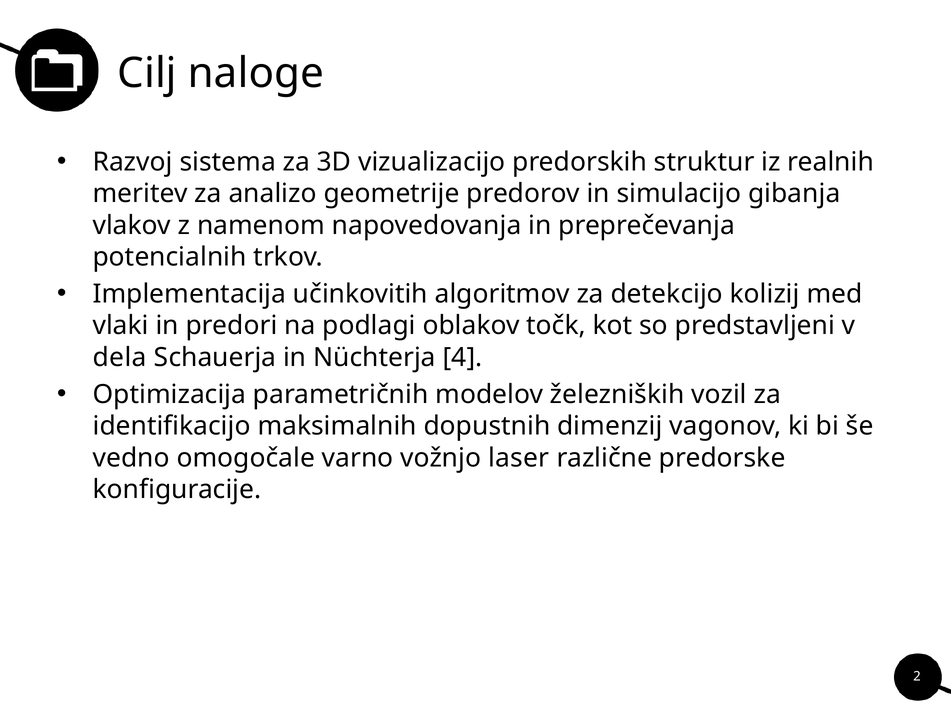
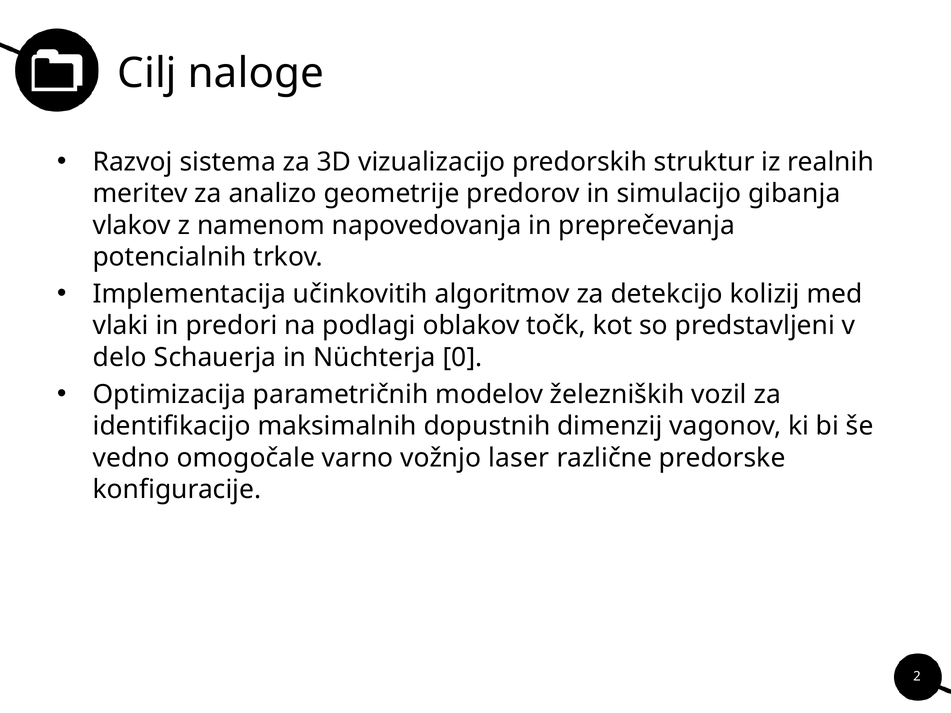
dela: dela -> delo
4: 4 -> 0
